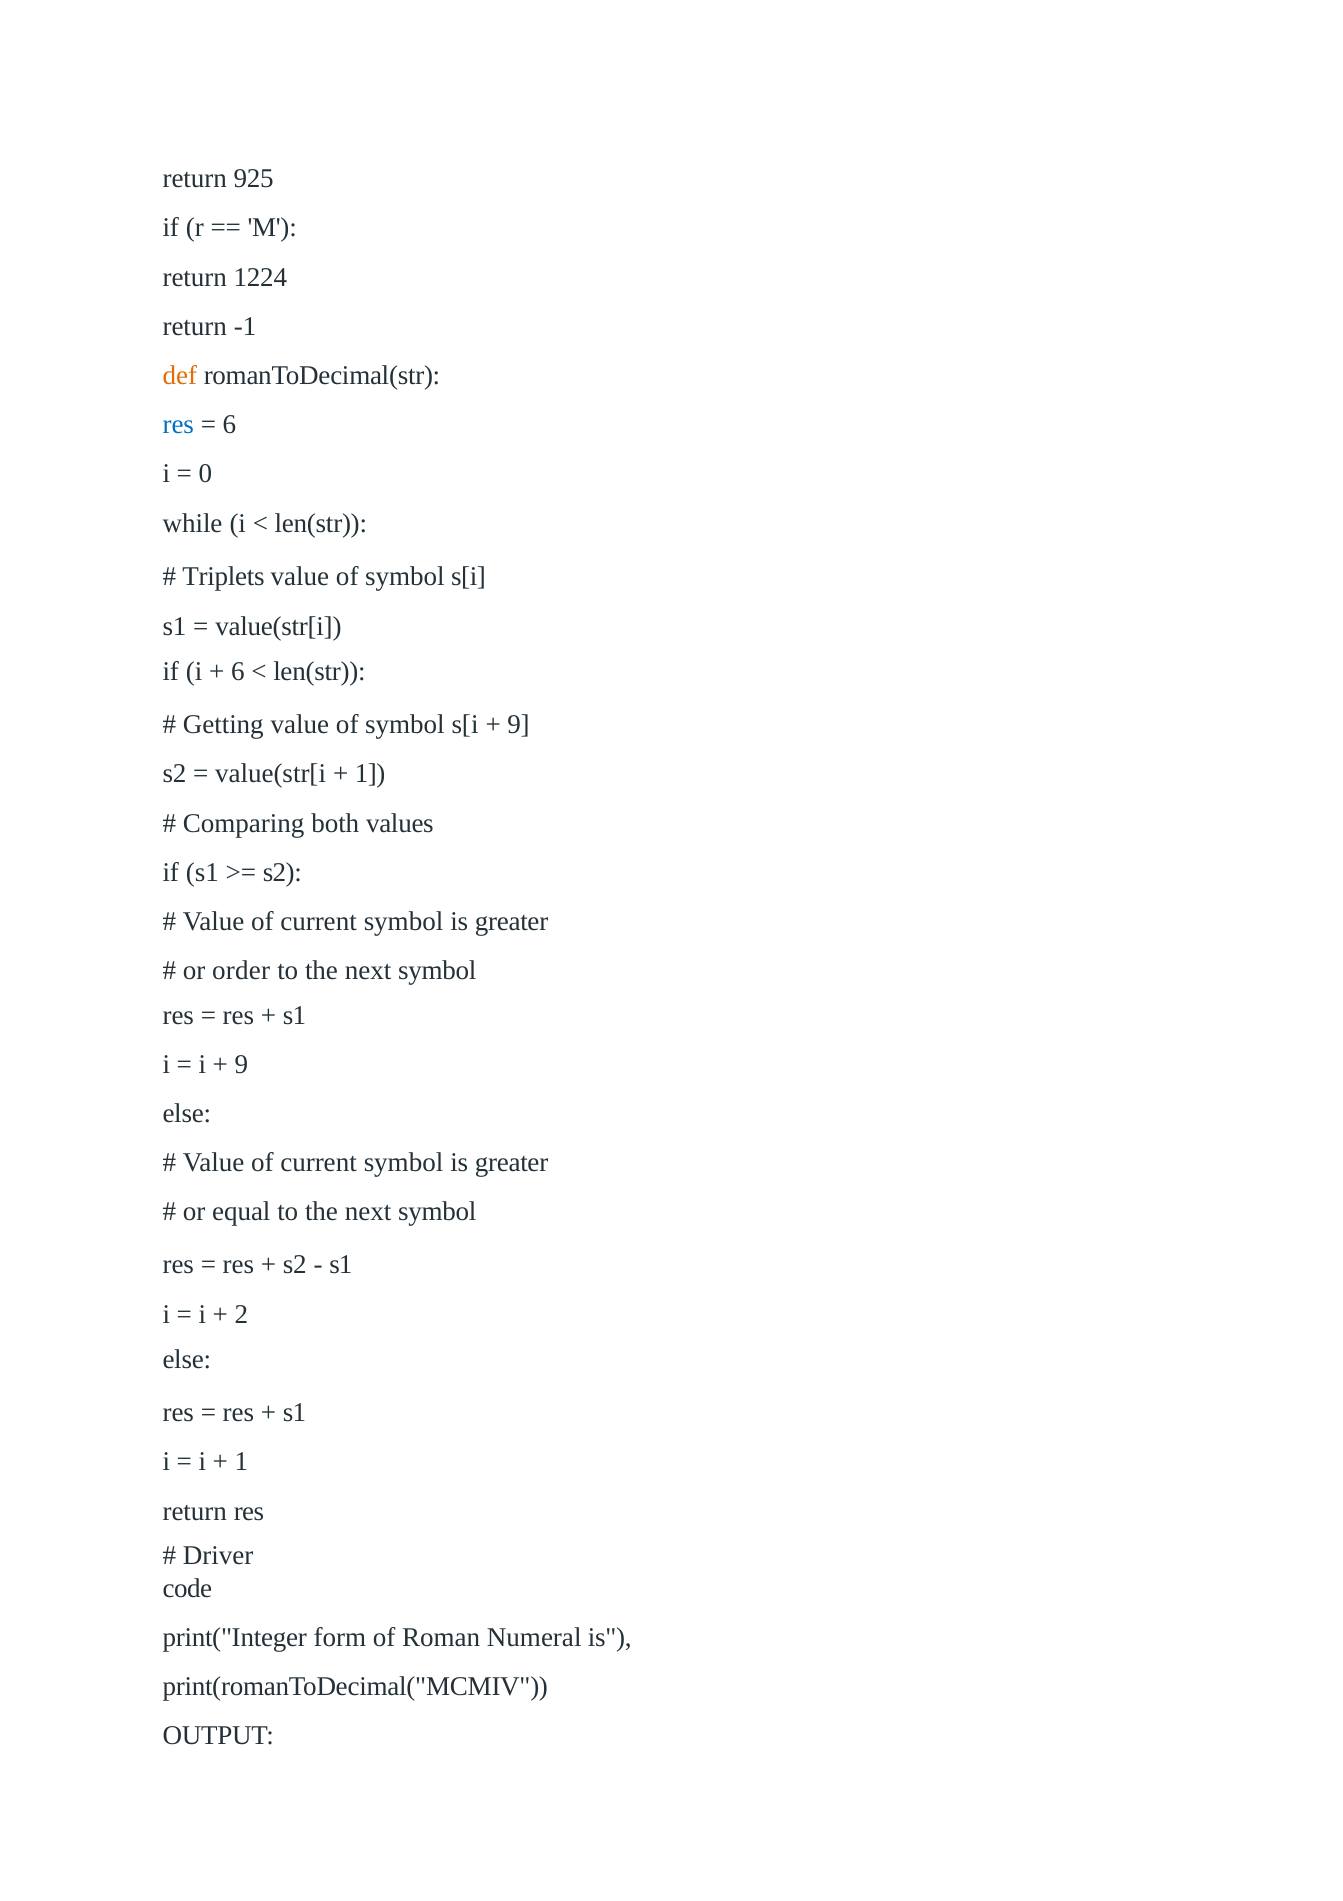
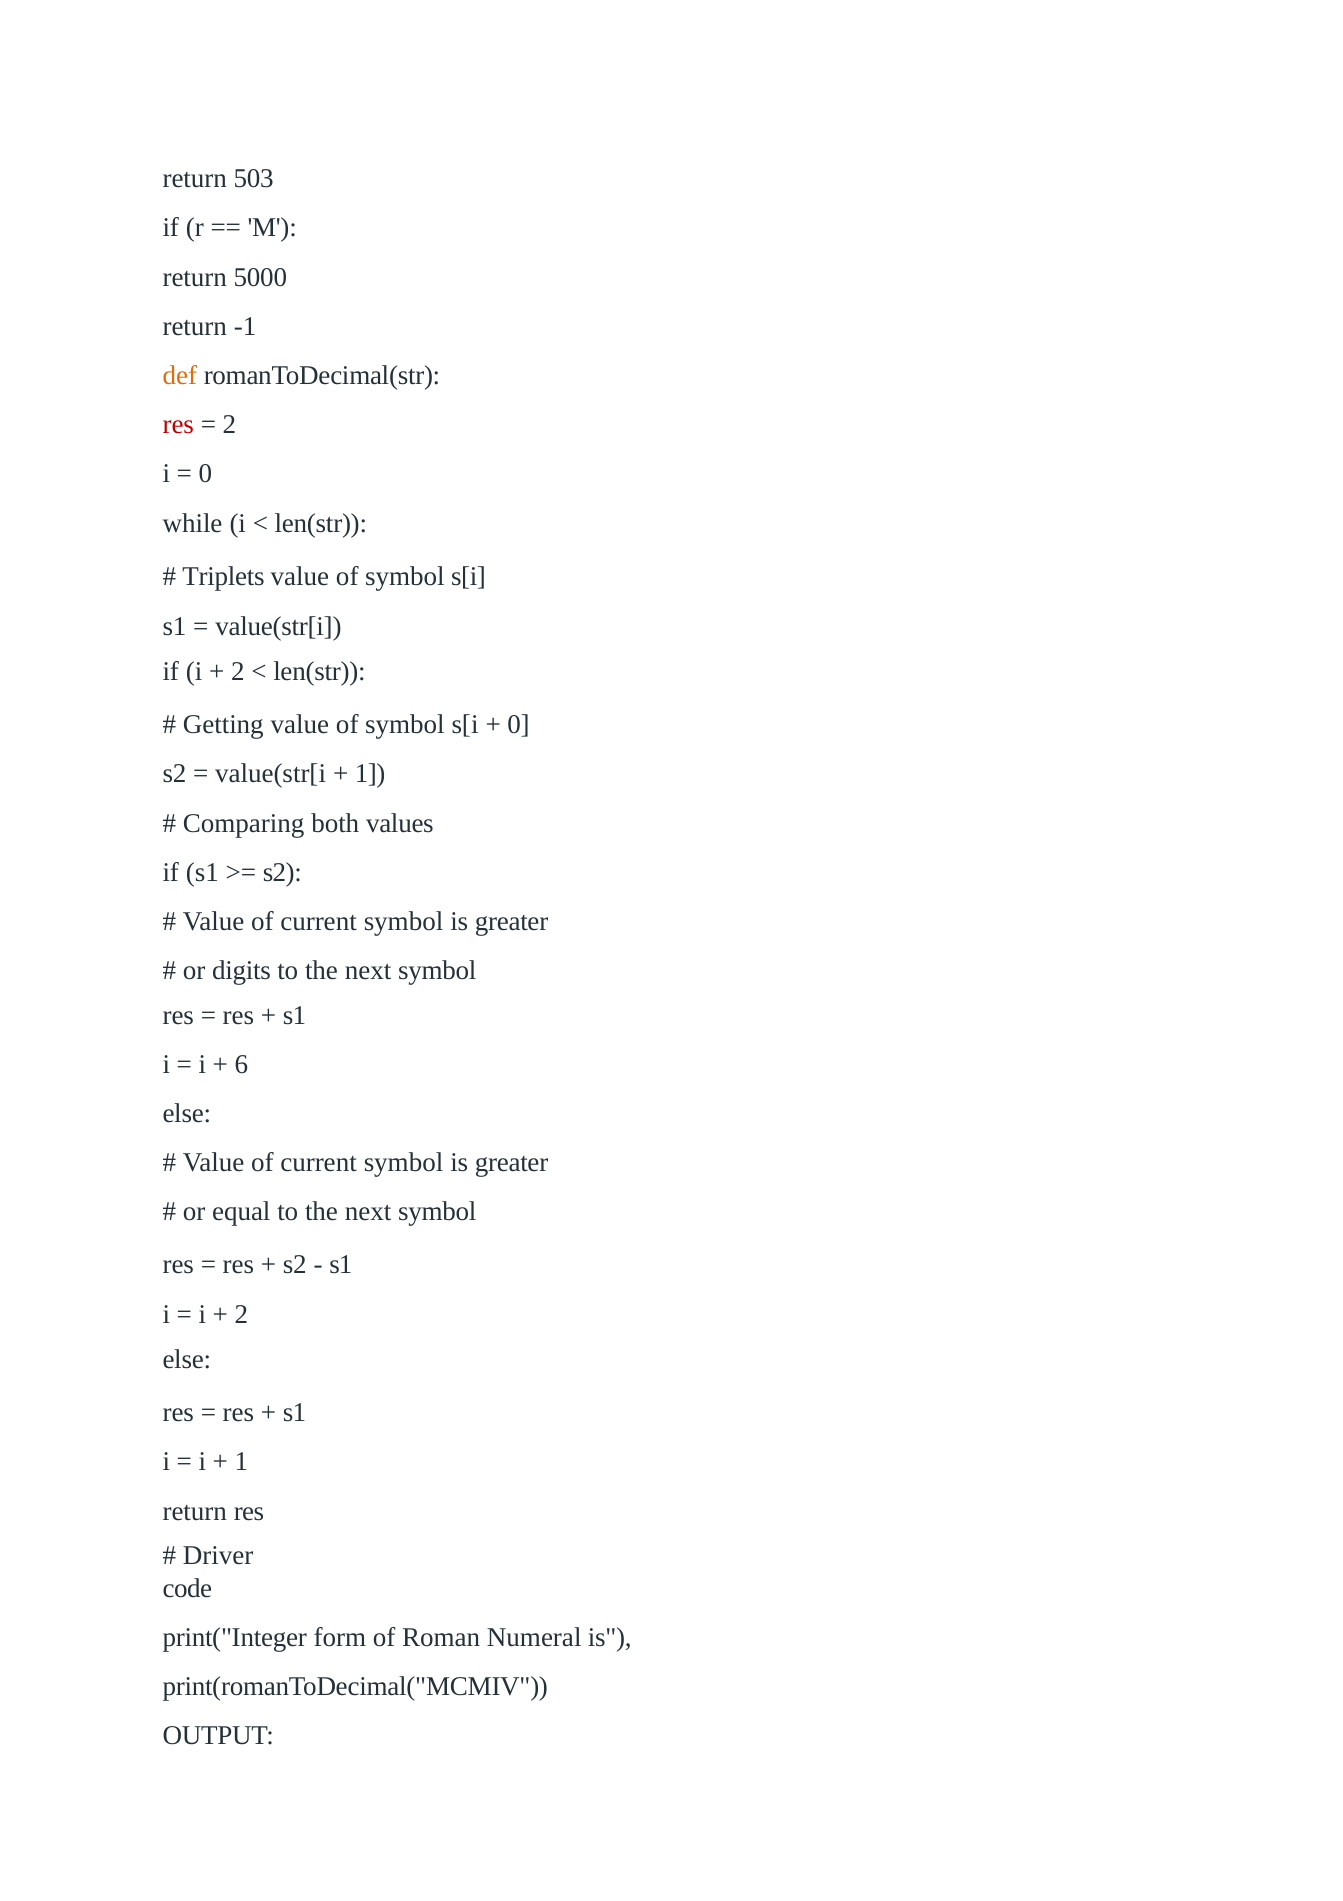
925: 925 -> 503
1224: 1224 -> 5000
res at (178, 425) colour: blue -> red
6 at (229, 425): 6 -> 2
6 at (238, 671): 6 -> 2
9 at (519, 724): 9 -> 0
order: order -> digits
9 at (241, 1064): 9 -> 6
